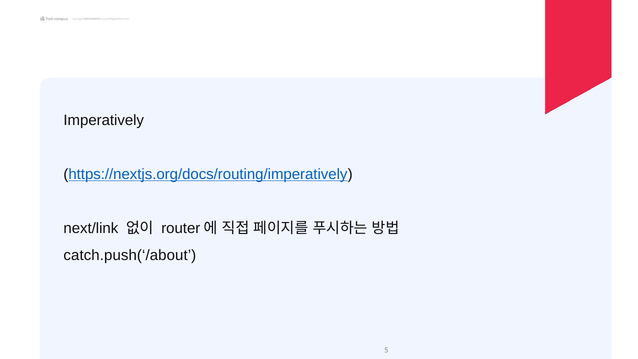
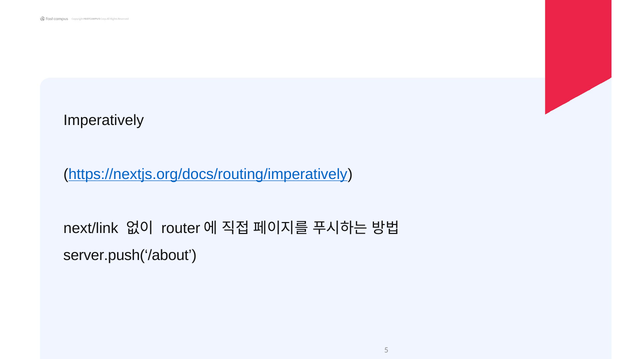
catch.push(‘/about: catch.push(‘/about -> server.push(‘/about
